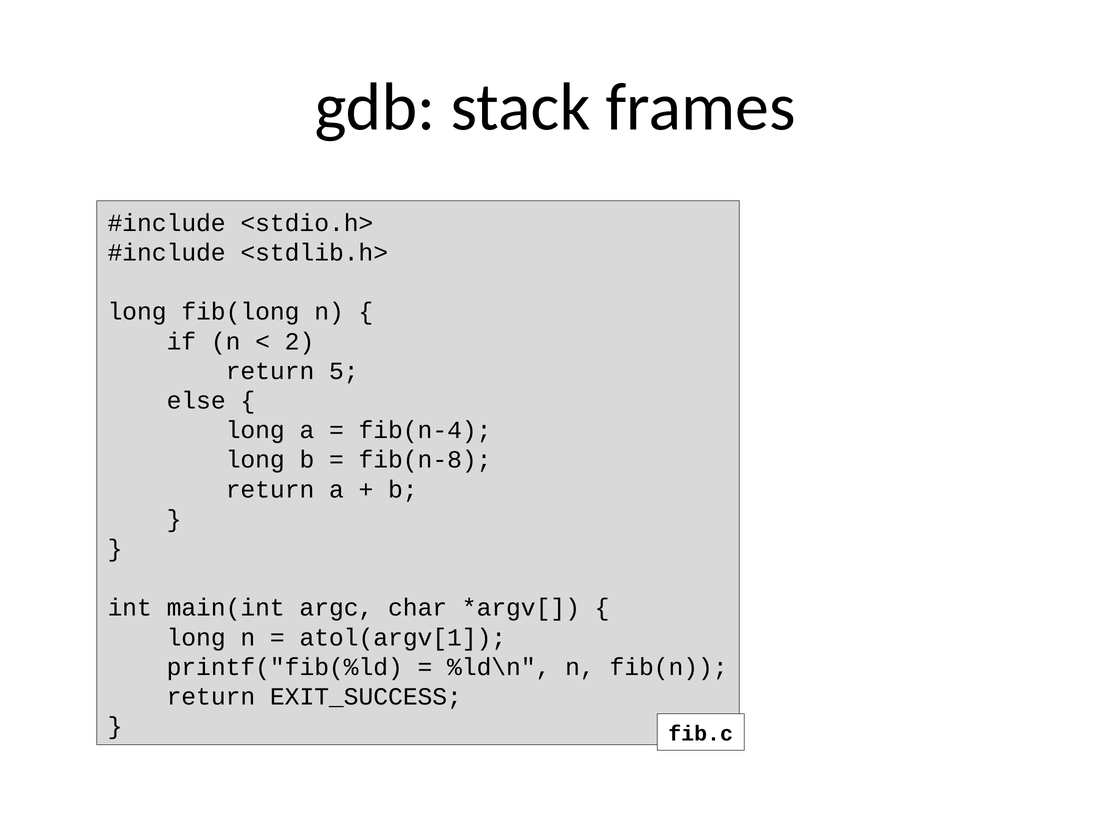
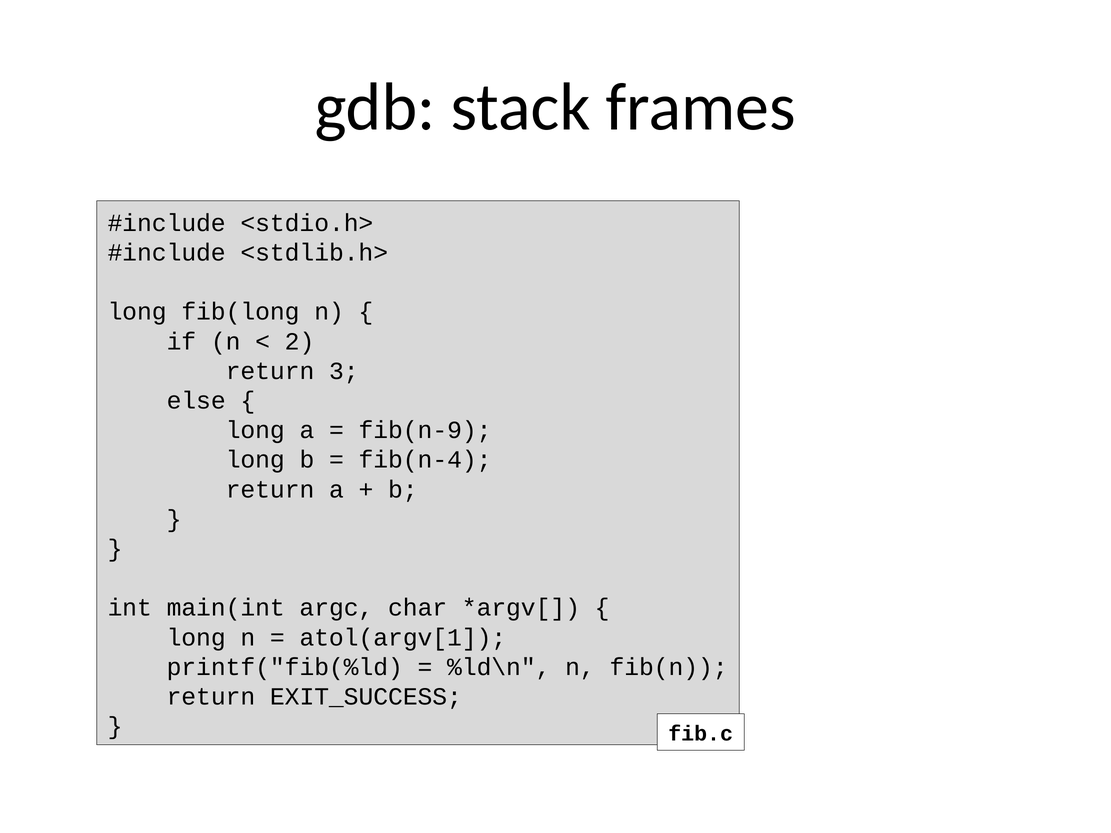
5: 5 -> 3
fib(n-4: fib(n-4 -> fib(n-9
fib(n-8: fib(n-8 -> fib(n-4
